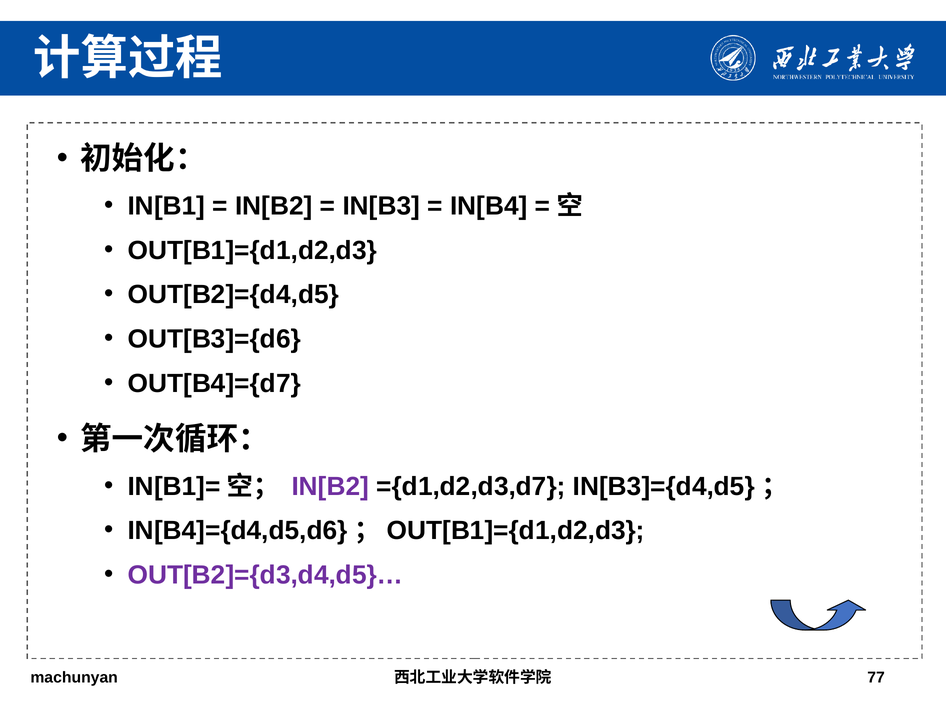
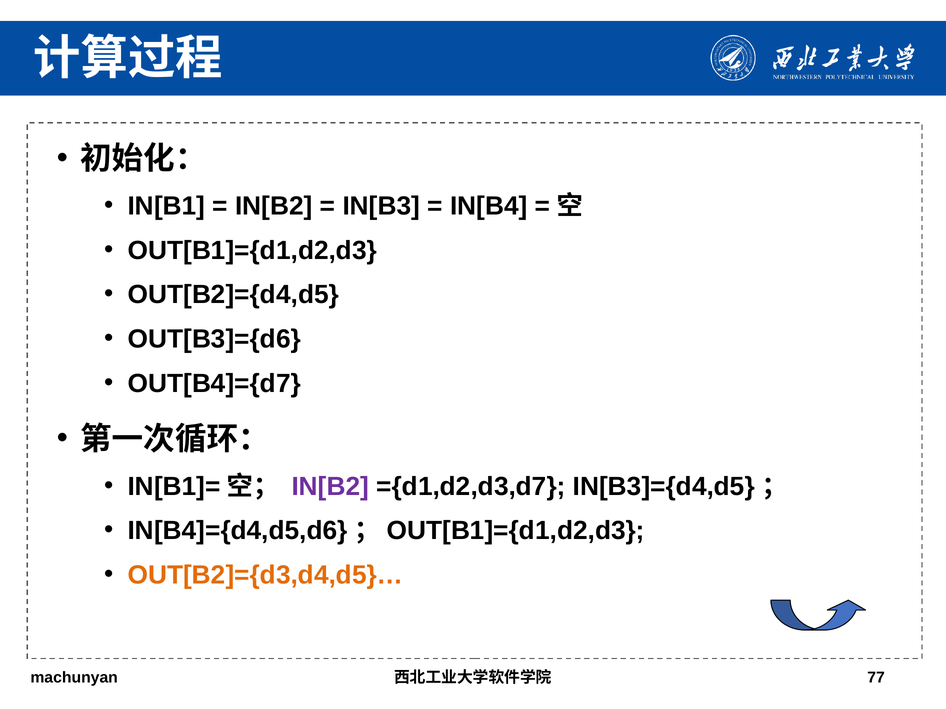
OUT[B2]={d3,d4,d5}… colour: purple -> orange
